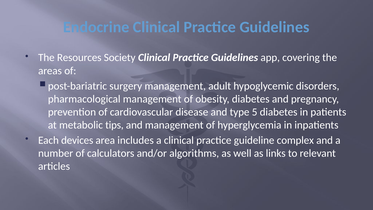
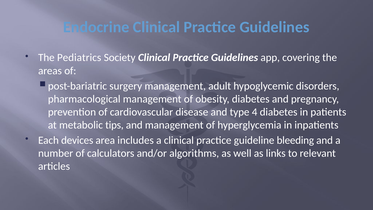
Resources: Resources -> Pediatrics
5: 5 -> 4
complex: complex -> bleeding
